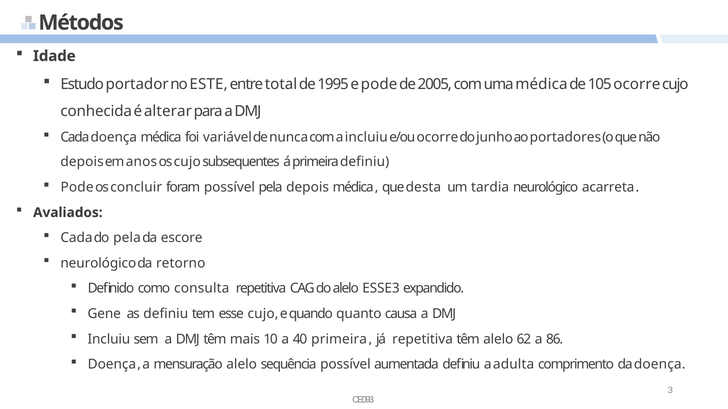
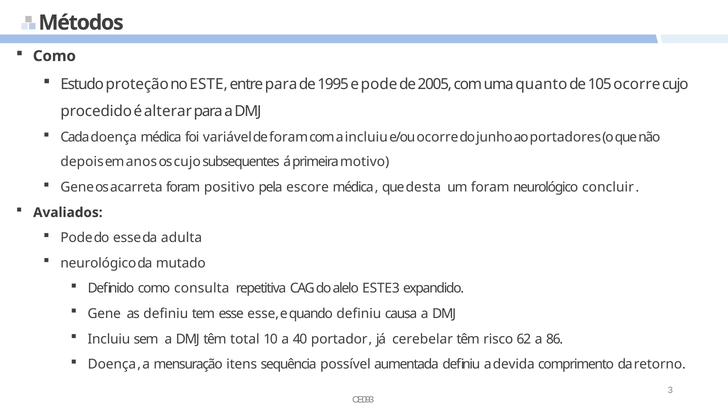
Idade at (54, 56): Idade -> Como
portador: portador -> proteção
entre total: total -> para
uma médica: médica -> quanto
conhecida: conhecida -> procedido
de nunca: nunca -> foram
primeira definiu: definiu -> motivo
Pode at (77, 187): Pode -> Gene
concluir: concluir -> acarreta
foram possível: possível -> positivo
pela depois: depois -> escore
um tardia: tardia -> foram
acarreta: acarreta -> concluir
Cada at (77, 238): Cada -> Pode
do pela: pela -> esse
escore: escore -> adulta
retorno: retorno -> mutado
ESSE3: ESSE3 -> ESTE3
esse cujo: cujo -> esse
quando quanto: quanto -> definiu
mais: mais -> total
40 primeira: primeira -> portador
já repetitiva: repetitiva -> cerebelar
têm alelo: alelo -> risco
mensuração alelo: alelo -> itens
adulta: adulta -> devida
da doença: doença -> retorno
